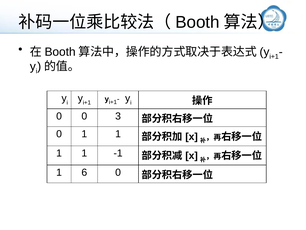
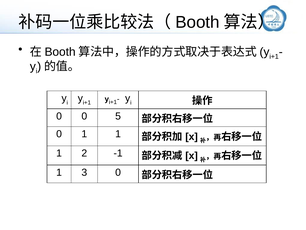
3: 3 -> 5
1 at (84, 153): 1 -> 2
6: 6 -> 3
